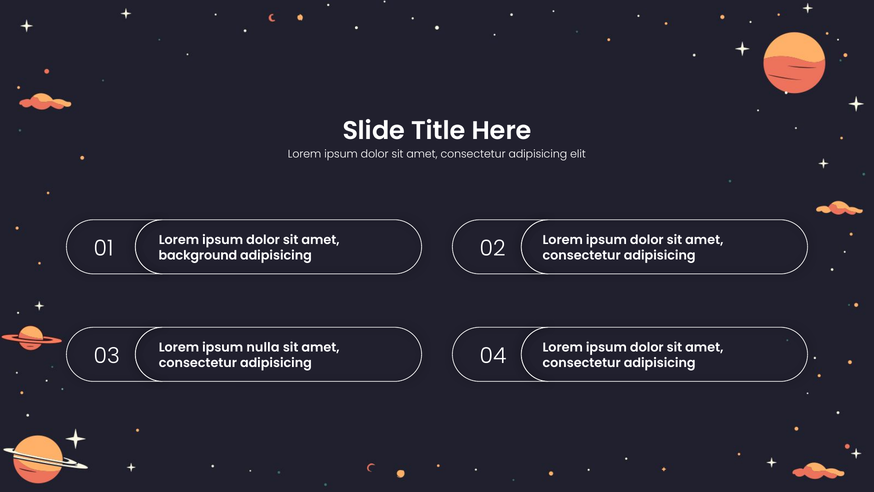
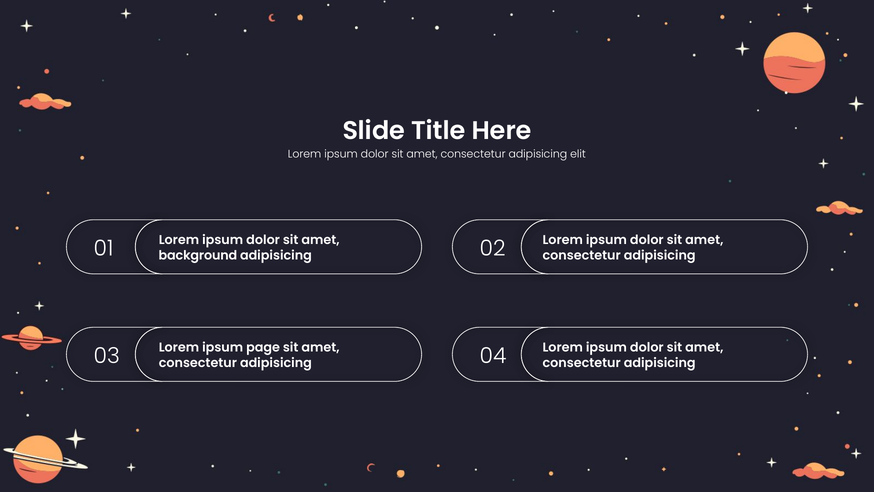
nulla: nulla -> page
